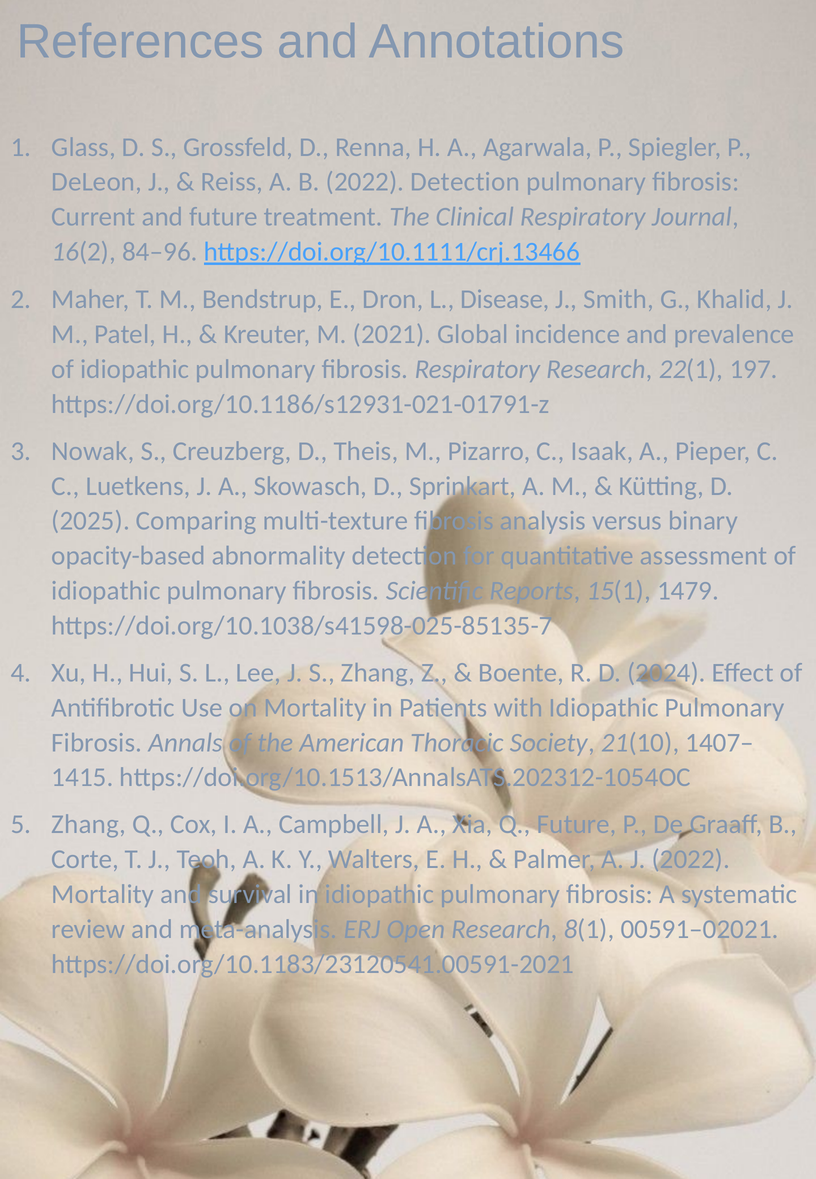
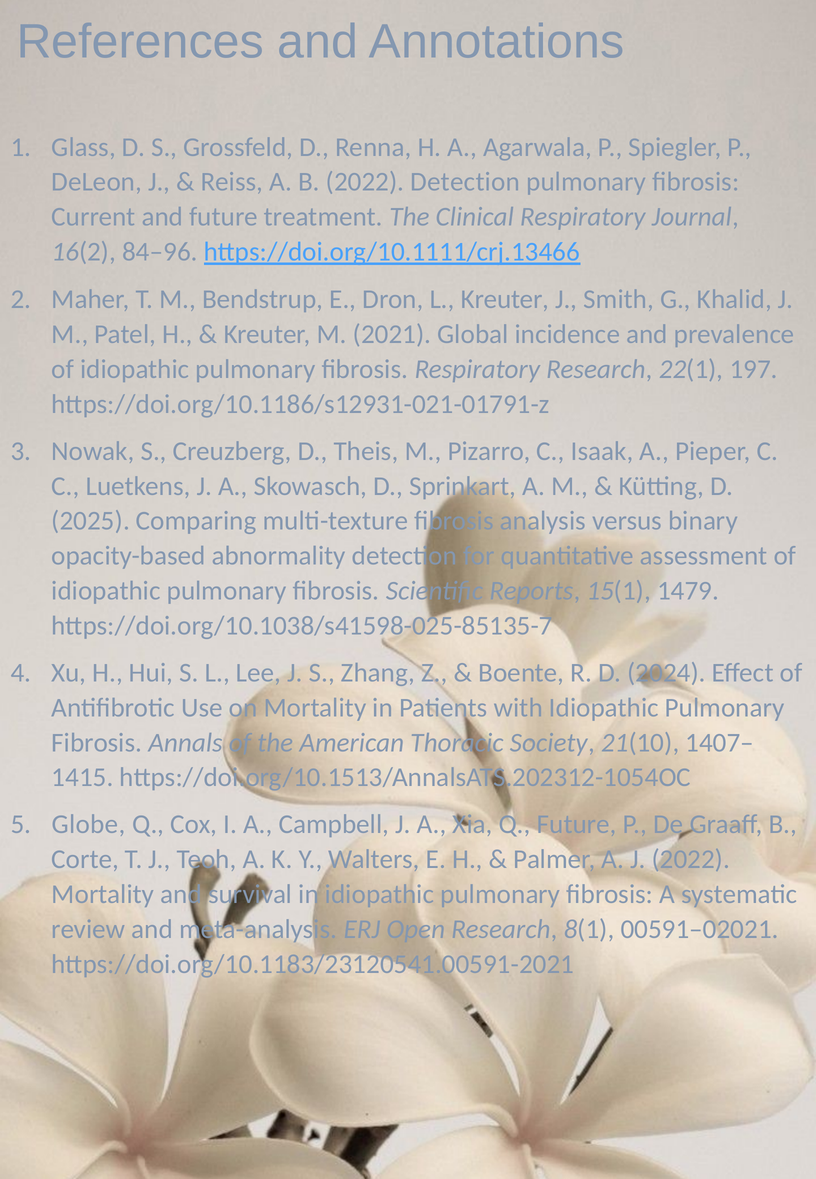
L Disease: Disease -> Kreuter
Zhang at (89, 824): Zhang -> Globe
